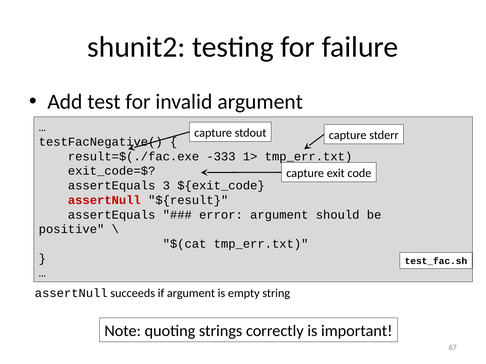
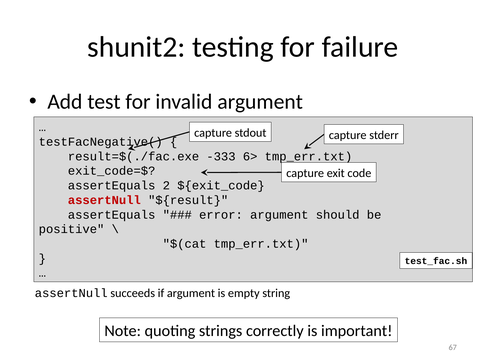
1>: 1> -> 6>
3: 3 -> 2
